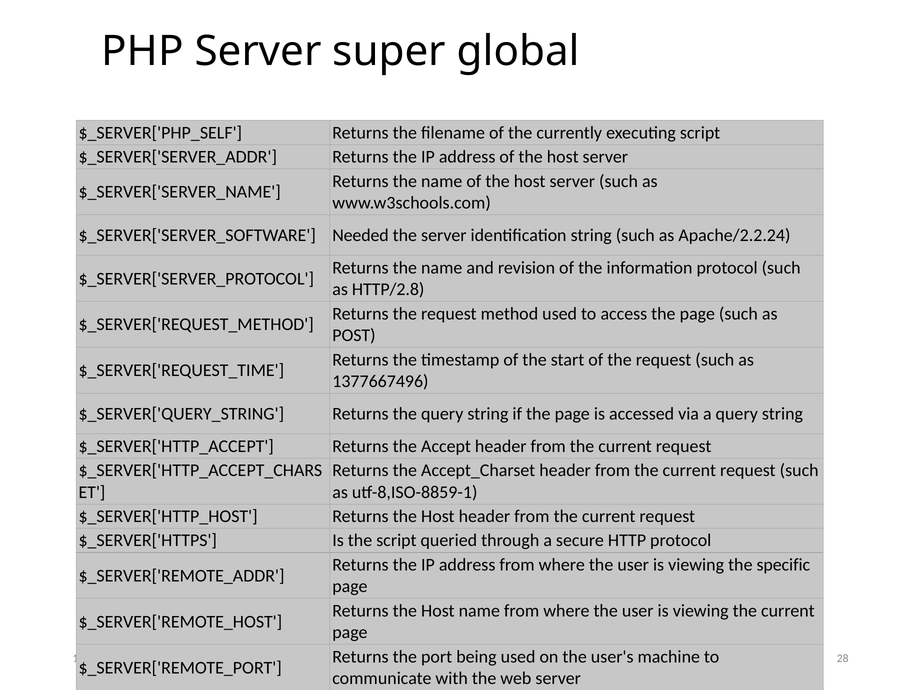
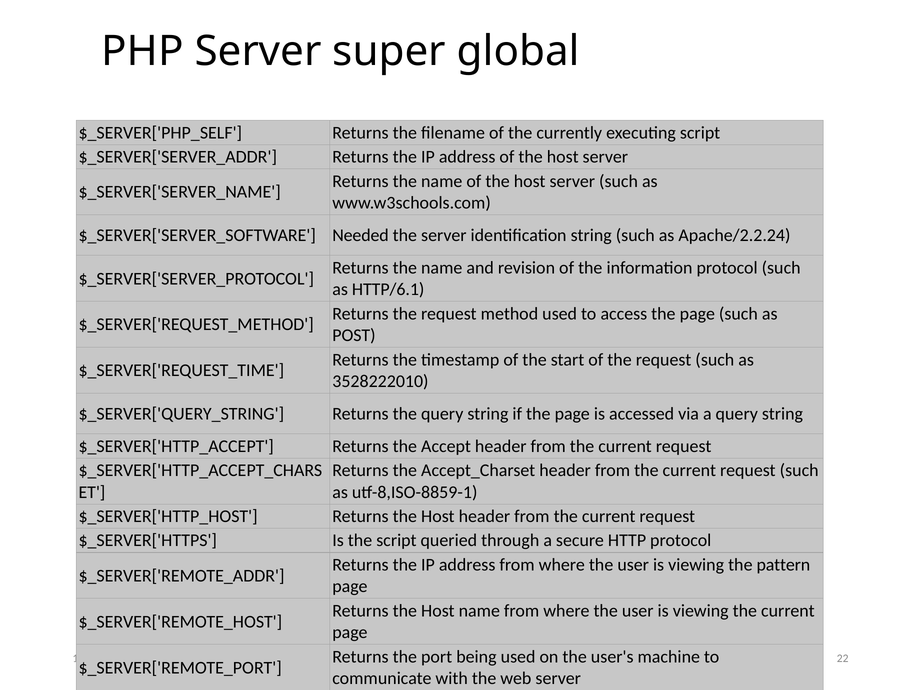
HTTP/2.8: HTTP/2.8 -> HTTP/6.1
1377667496: 1377667496 -> 3528222010
specific: specific -> pattern
28: 28 -> 22
